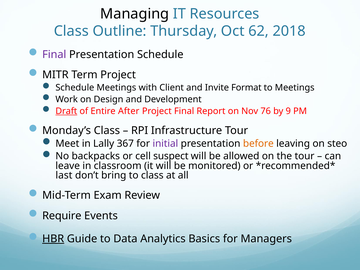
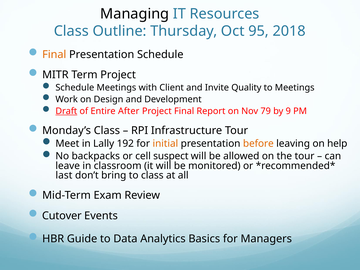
62: 62 -> 95
Final at (54, 54) colour: purple -> orange
Format: Format -> Quality
76: 76 -> 79
367: 367 -> 192
initial colour: purple -> orange
steo: steo -> help
Require: Require -> Cutover
HBR underline: present -> none
